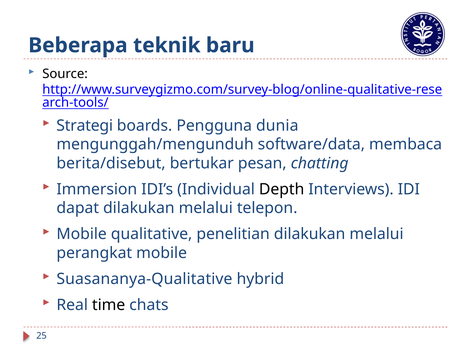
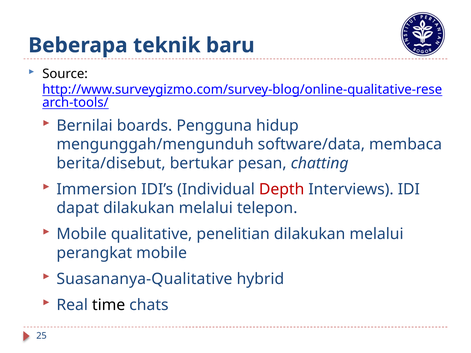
Strategi: Strategi -> Bernilai
dunia: dunia -> hidup
Depth colour: black -> red
